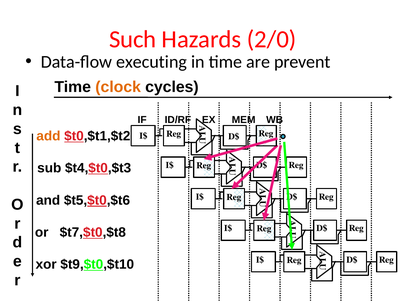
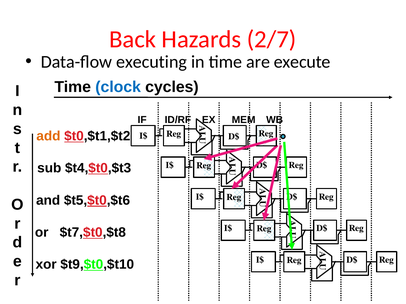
Such: Such -> Back
2/0: 2/0 -> 2/7
prevent: prevent -> execute
clock colour: orange -> blue
